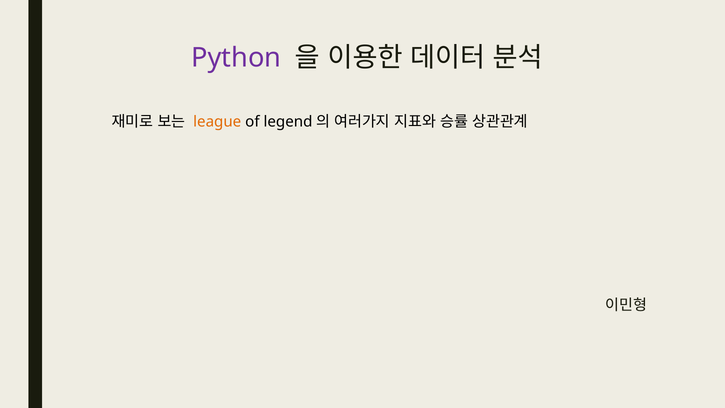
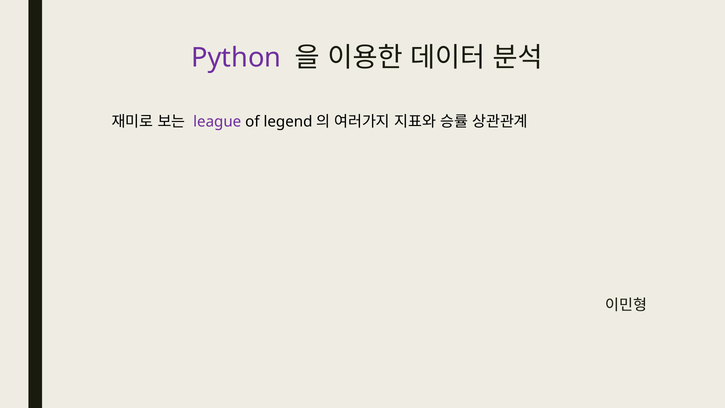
league colour: orange -> purple
